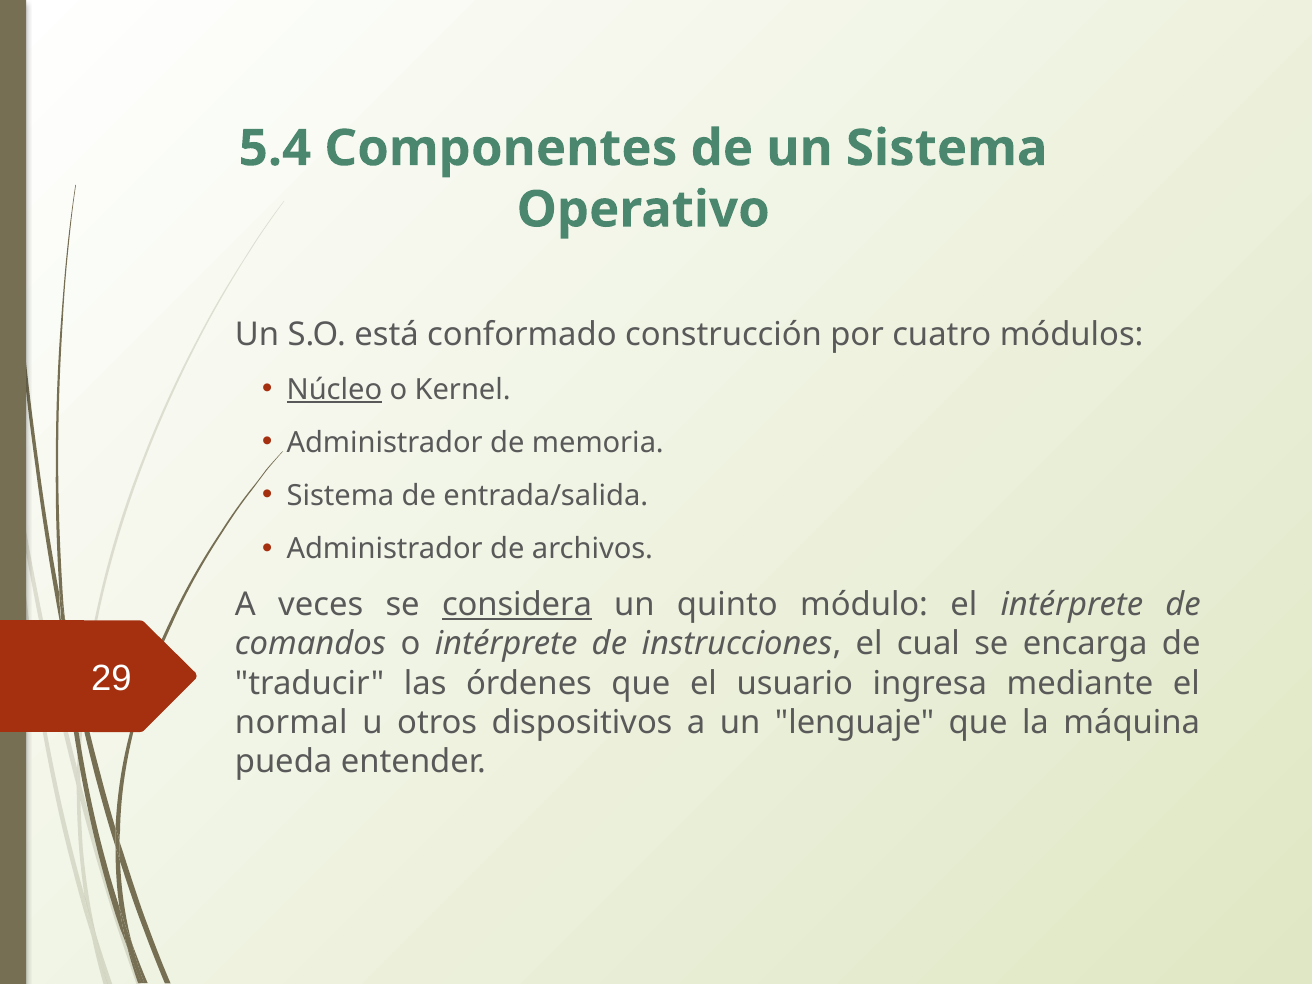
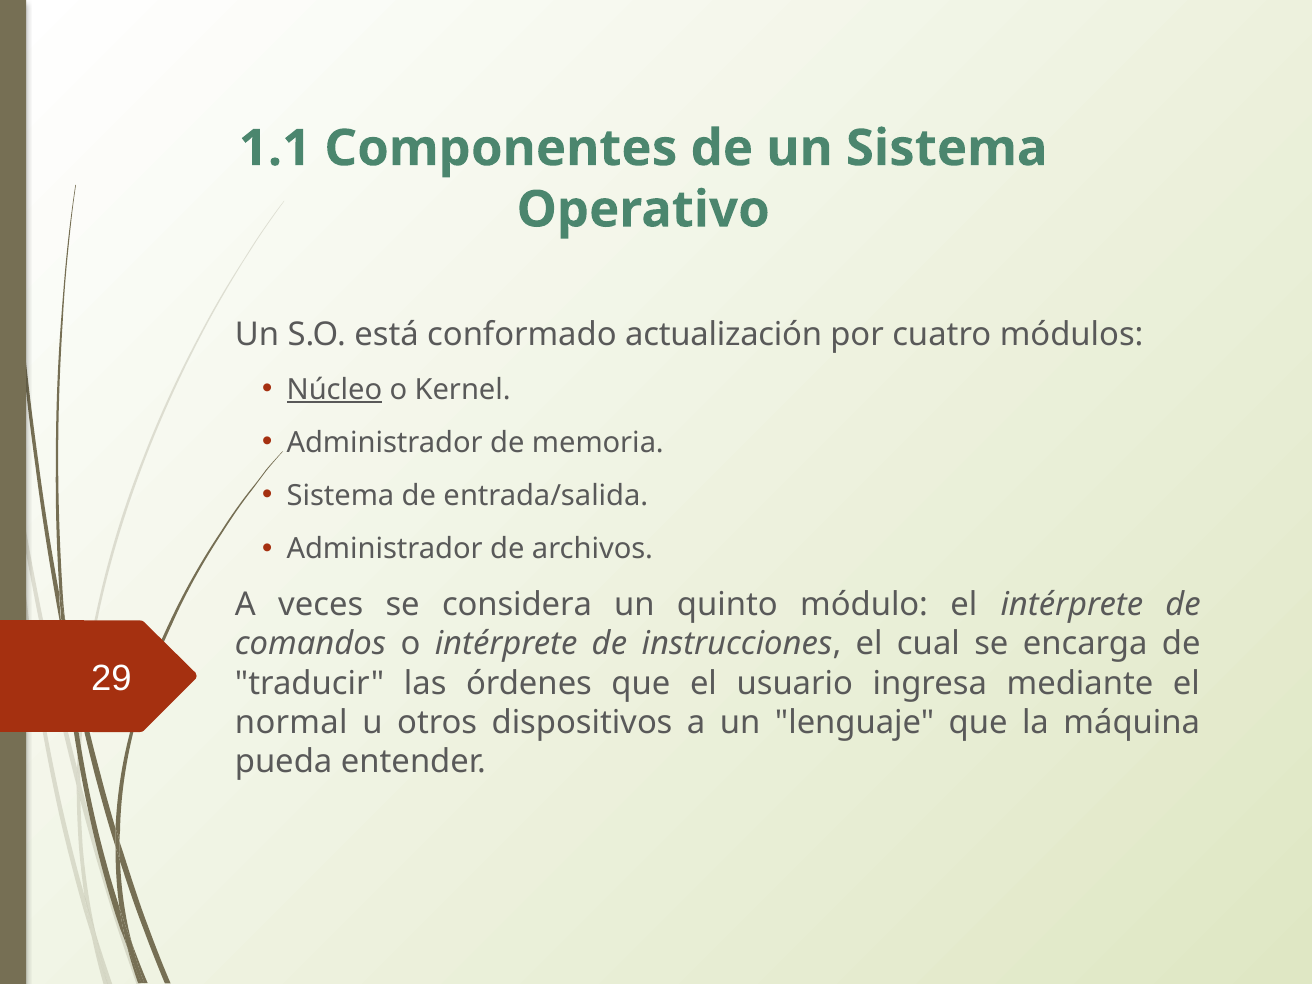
5.4: 5.4 -> 1.1
construcción: construcción -> actualización
considera underline: present -> none
